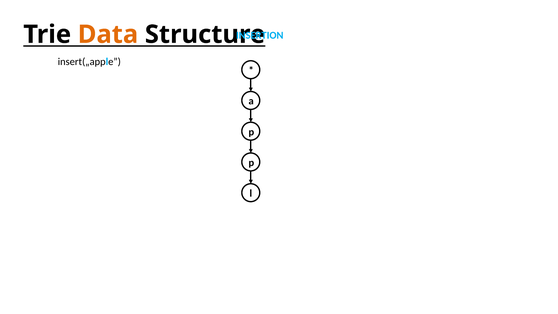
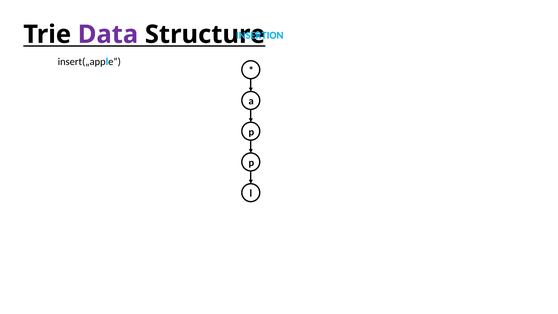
Data colour: orange -> purple
